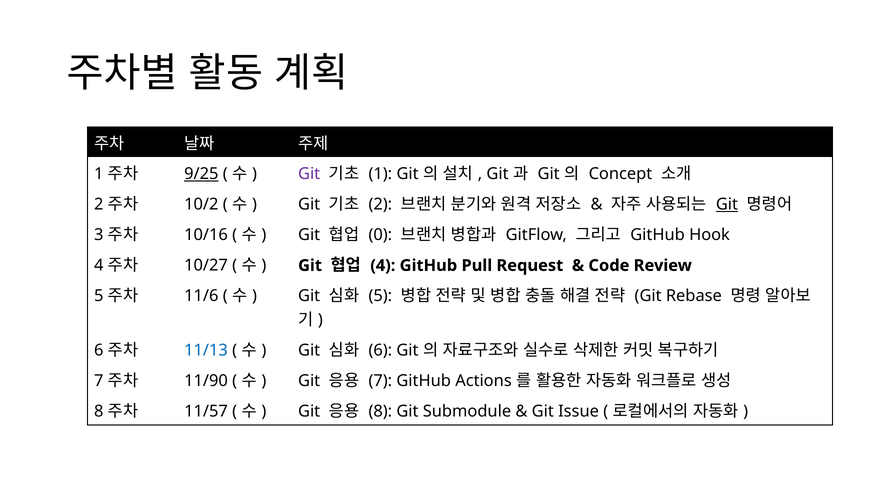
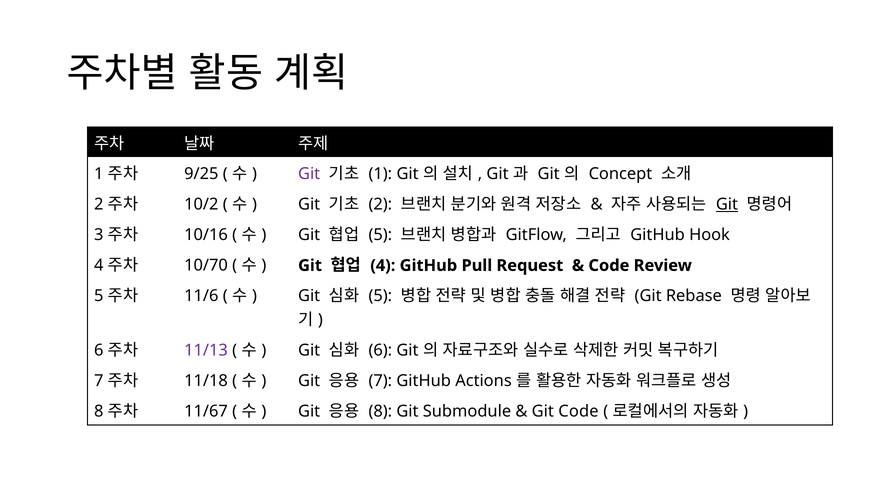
9/25 underline: present -> none
0 at (380, 235): 0 -> 5
10/27: 10/27 -> 10/70
11/13 colour: blue -> purple
11/90: 11/90 -> 11/18
11/57: 11/57 -> 11/67
Git Issue: Issue -> Code
